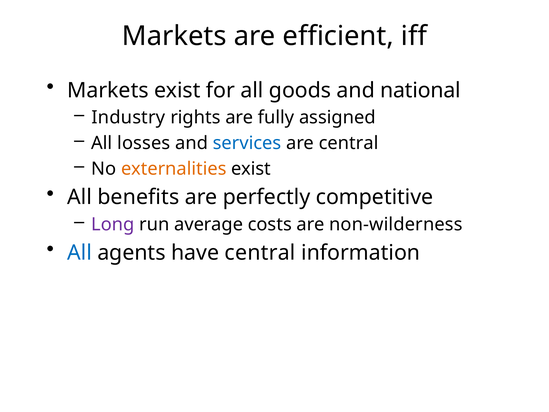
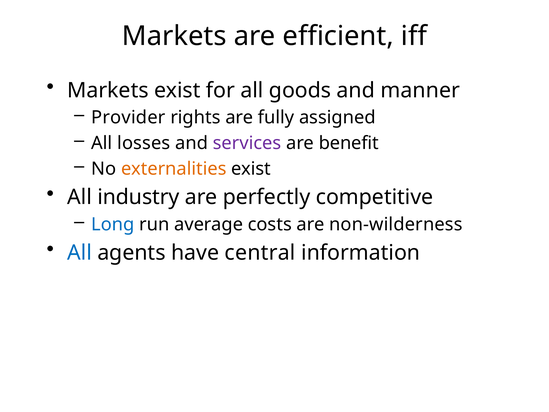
national: national -> manner
Industry: Industry -> Provider
services colour: blue -> purple
are central: central -> benefit
benefits: benefits -> industry
Long colour: purple -> blue
